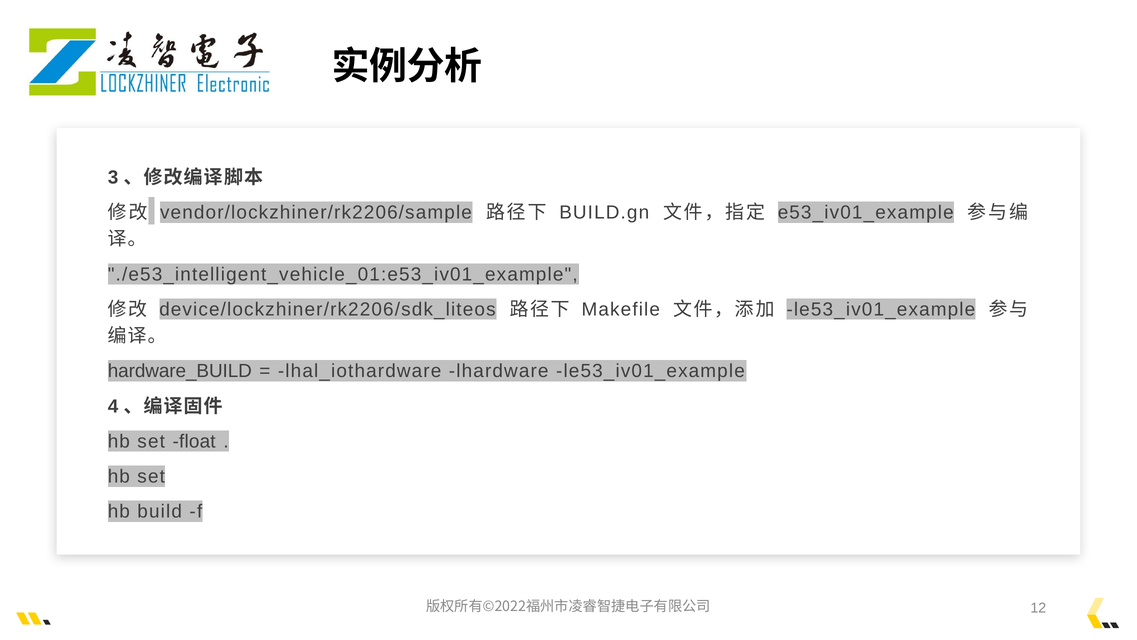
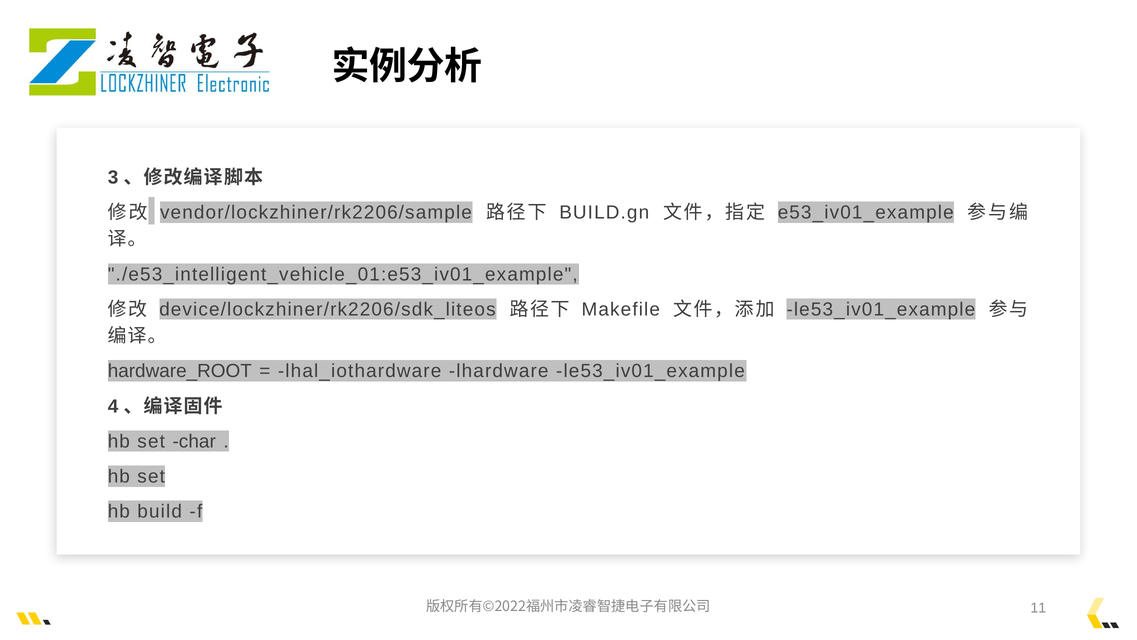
hardware_BUILD: hardware_BUILD -> hardware_ROOT
float: float -> char
12: 12 -> 11
